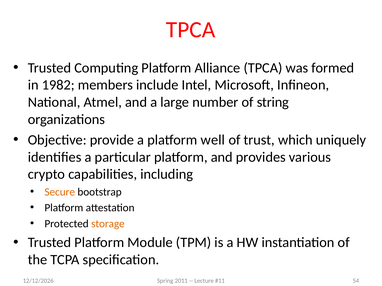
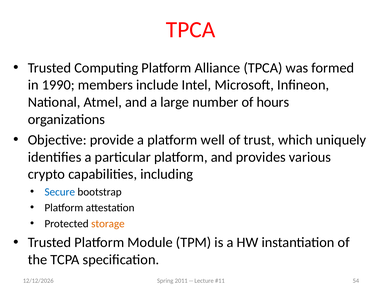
1982: 1982 -> 1990
string: string -> hours
Secure colour: orange -> blue
